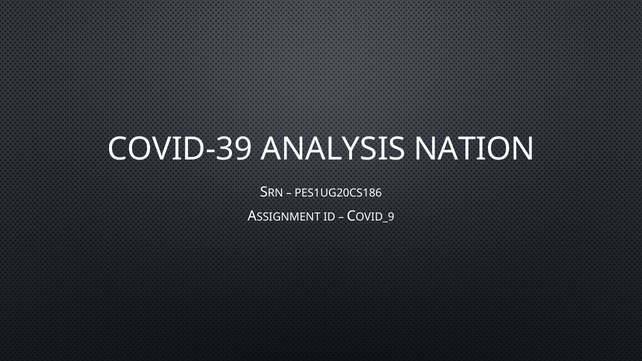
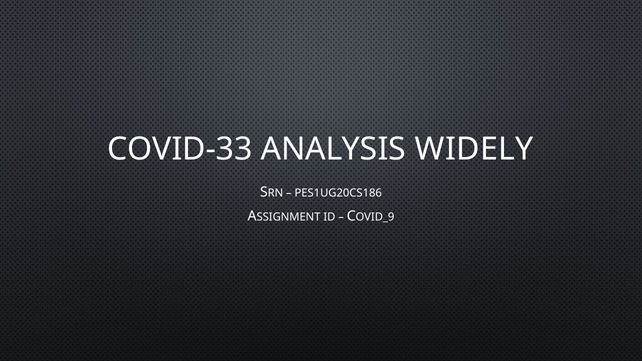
COVID-39: COVID-39 -> COVID-33
NATION: NATION -> WIDELY
